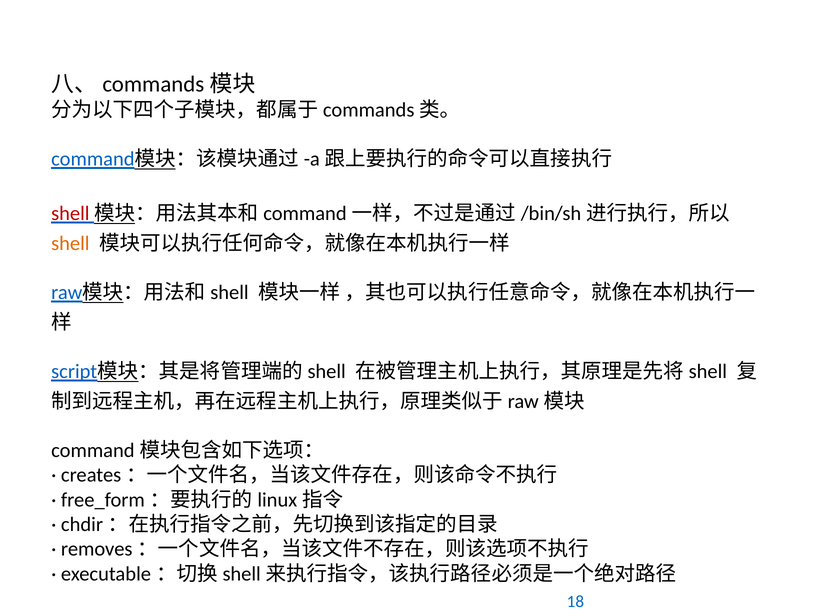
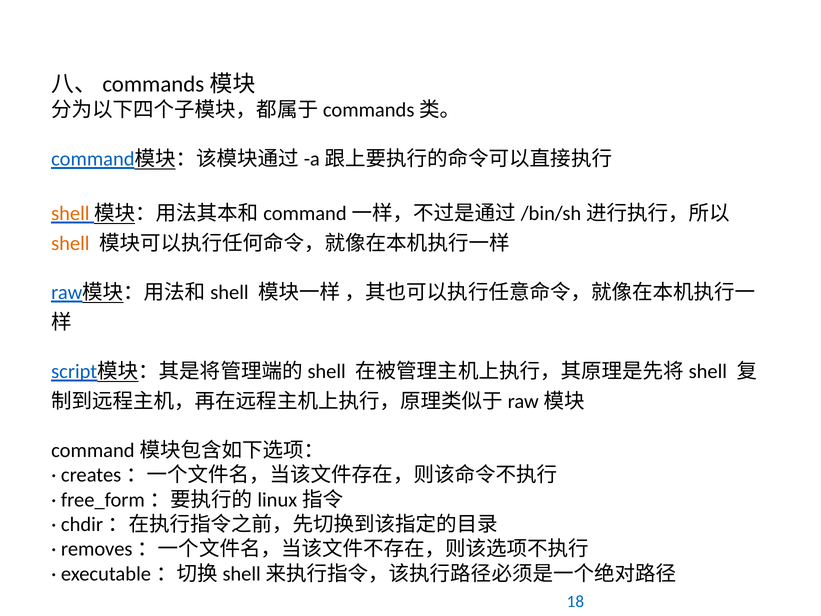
shell at (70, 213) colour: red -> orange
